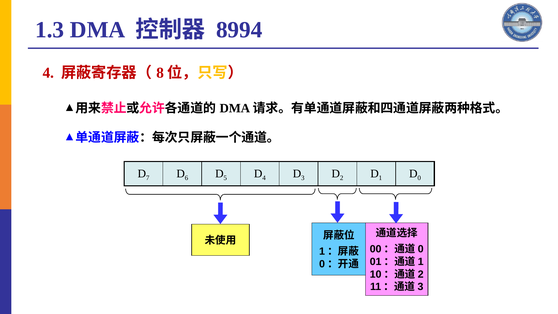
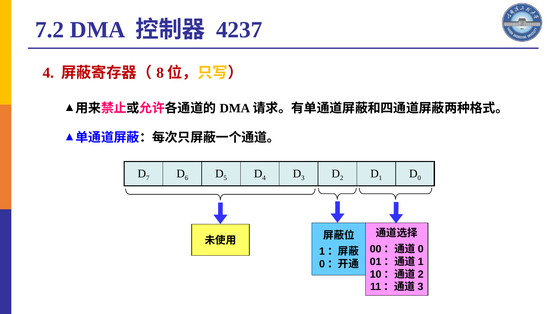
1.3: 1.3 -> 7.2
8994: 8994 -> 4237
